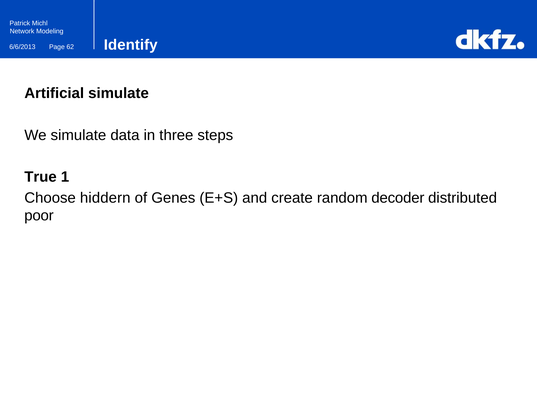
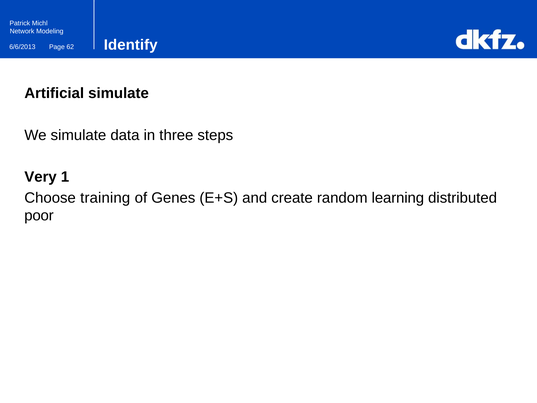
True: True -> Very
hiddern: hiddern -> training
decoder: decoder -> learning
